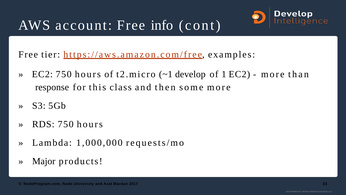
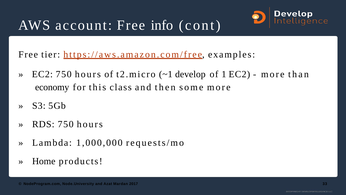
response: response -> economy
Major: Major -> Home
